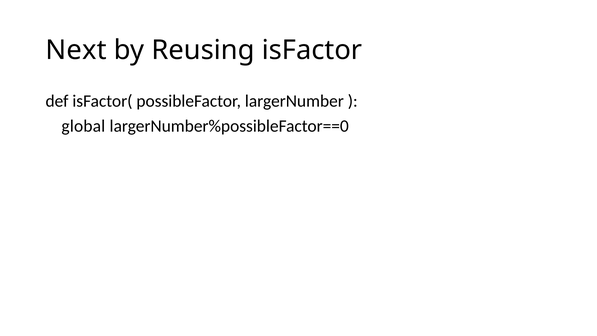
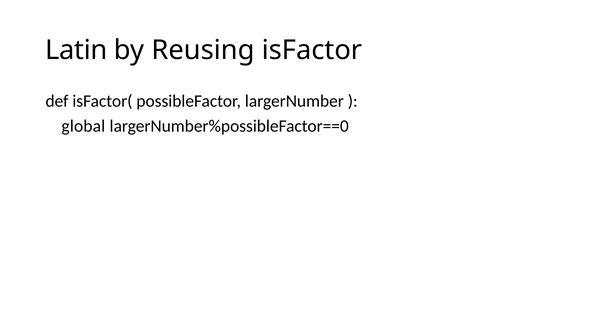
Next: Next -> Latin
